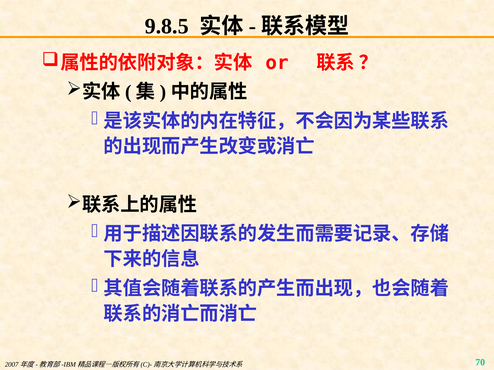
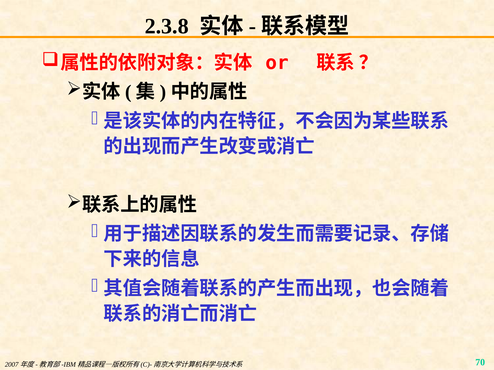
9.8.5: 9.8.5 -> 2.3.8
